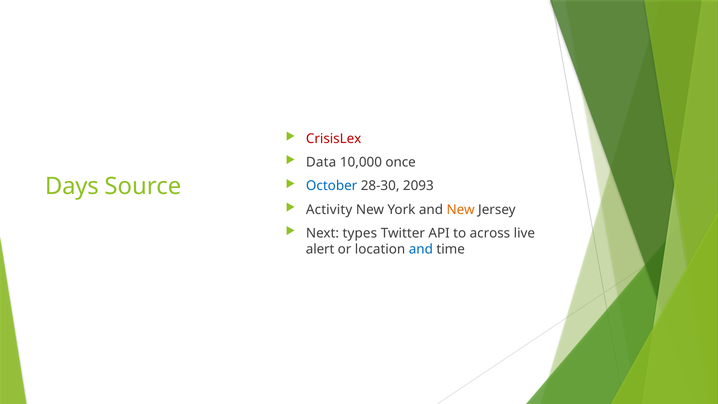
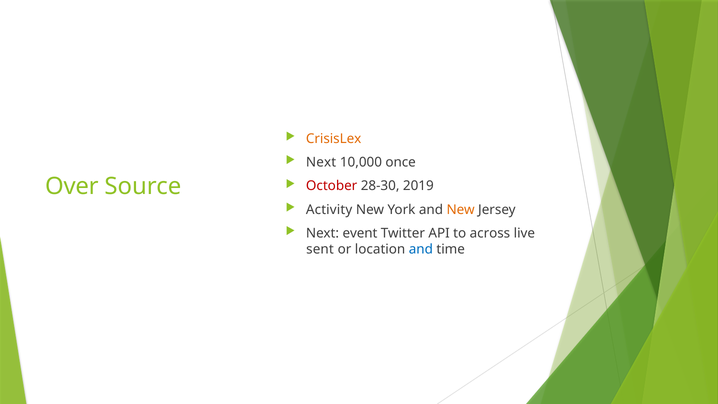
CrisisLex colour: red -> orange
Data at (321, 162): Data -> Next
Days: Days -> Over
October colour: blue -> red
2093: 2093 -> 2019
types: types -> event
alert: alert -> sent
